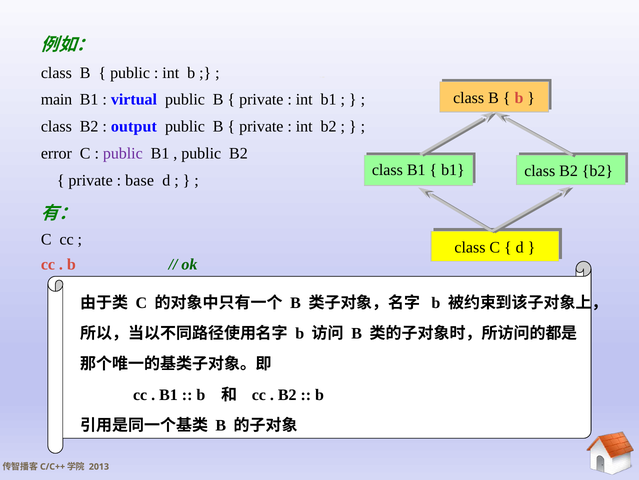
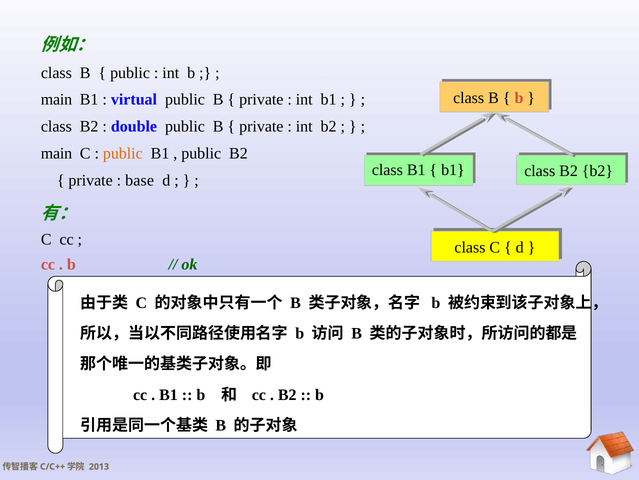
output: output -> double
error at (56, 153): error -> main
public at (123, 153) colour: purple -> orange
